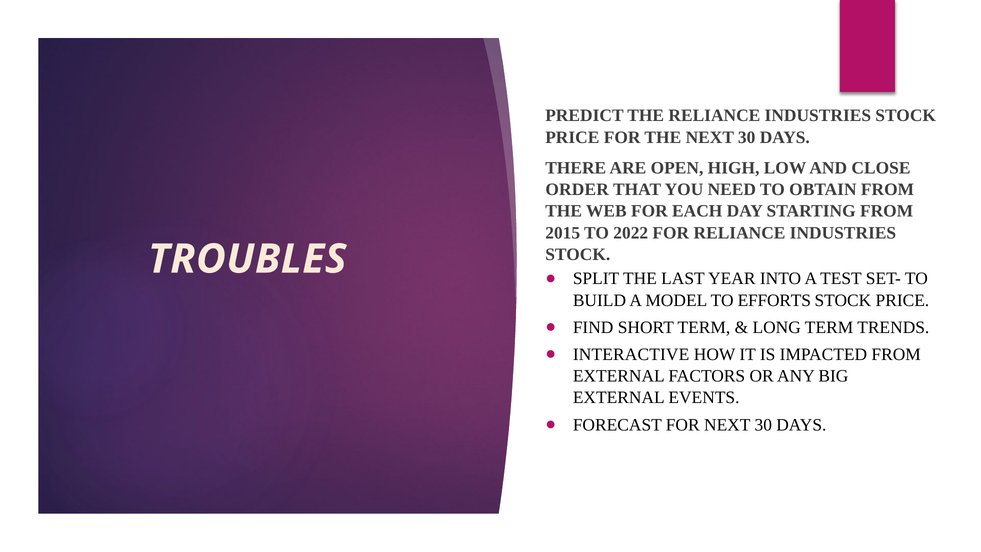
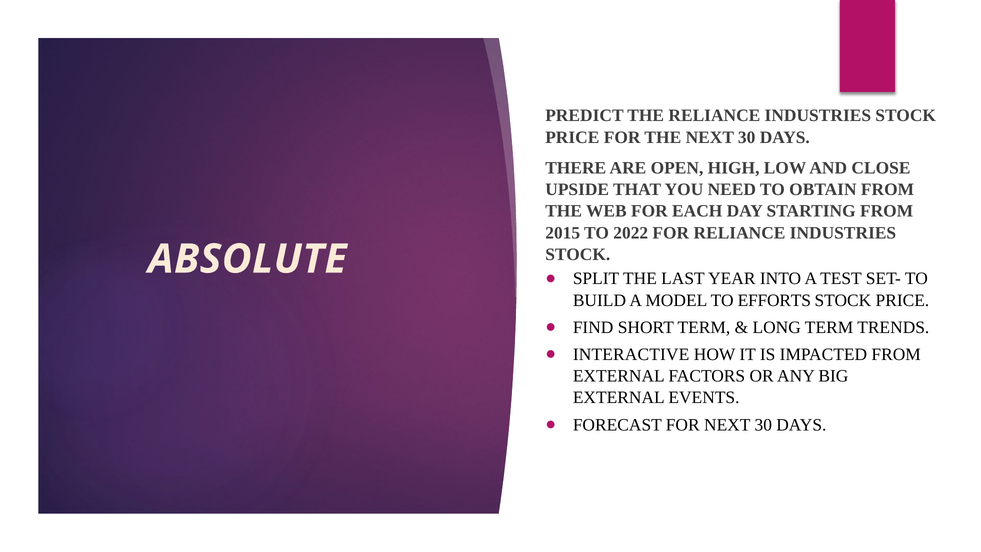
ORDER: ORDER -> UPSIDE
TROUBLES: TROUBLES -> ABSOLUTE
